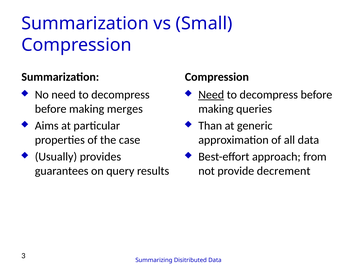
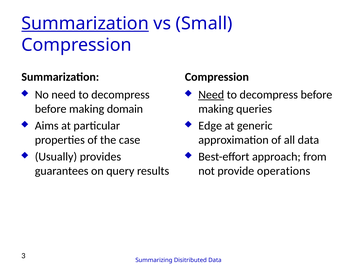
Summarization at (85, 24) underline: none -> present
merges: merges -> domain
Than: Than -> Edge
decrement: decrement -> operations
